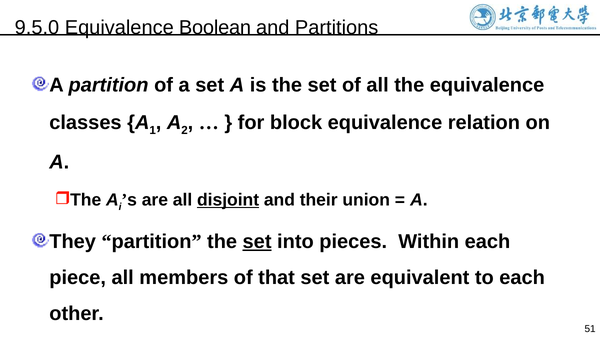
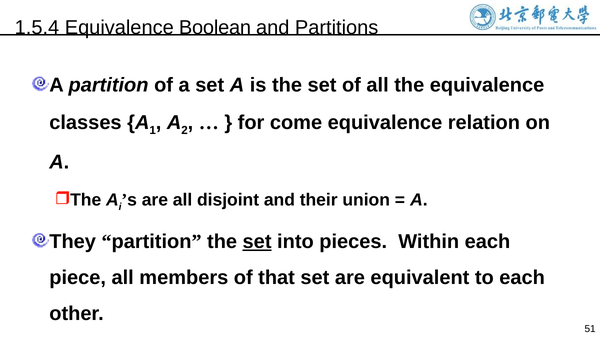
9.5.0: 9.5.0 -> 1.5.4
block: block -> come
disjoint underline: present -> none
